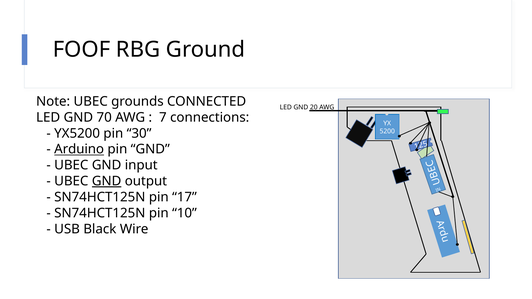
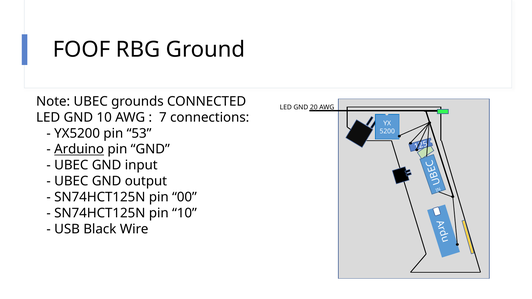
GND 70: 70 -> 10
30: 30 -> 53
GND at (107, 181) underline: present -> none
17: 17 -> 00
